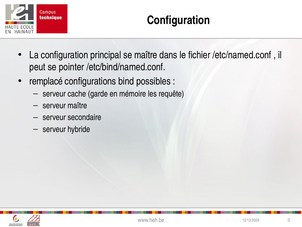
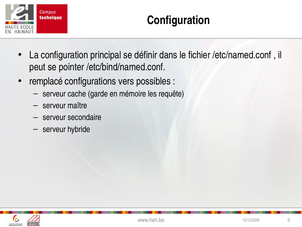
se maître: maître -> définir
bind: bind -> vers
